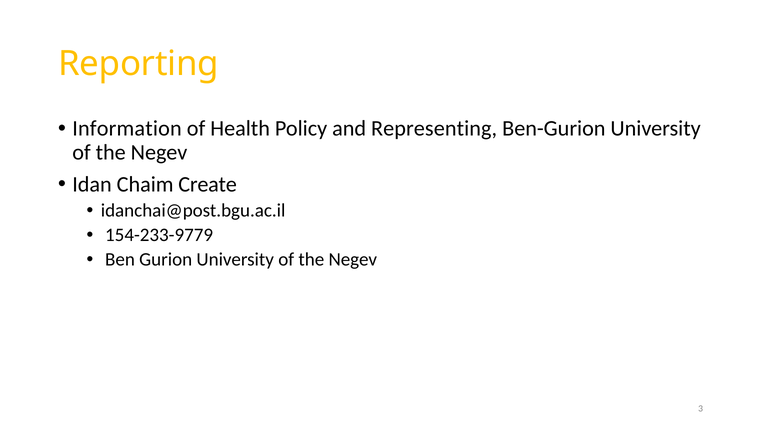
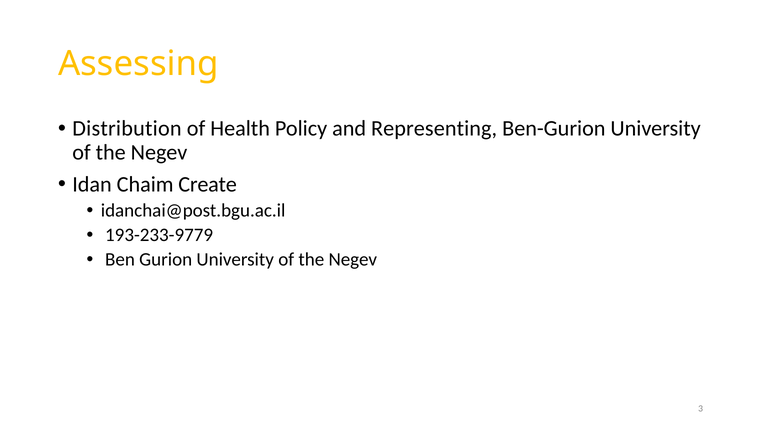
Reporting: Reporting -> Assessing
Information: Information -> Distribution
154-233-9779: 154-233-9779 -> 193-233-9779
